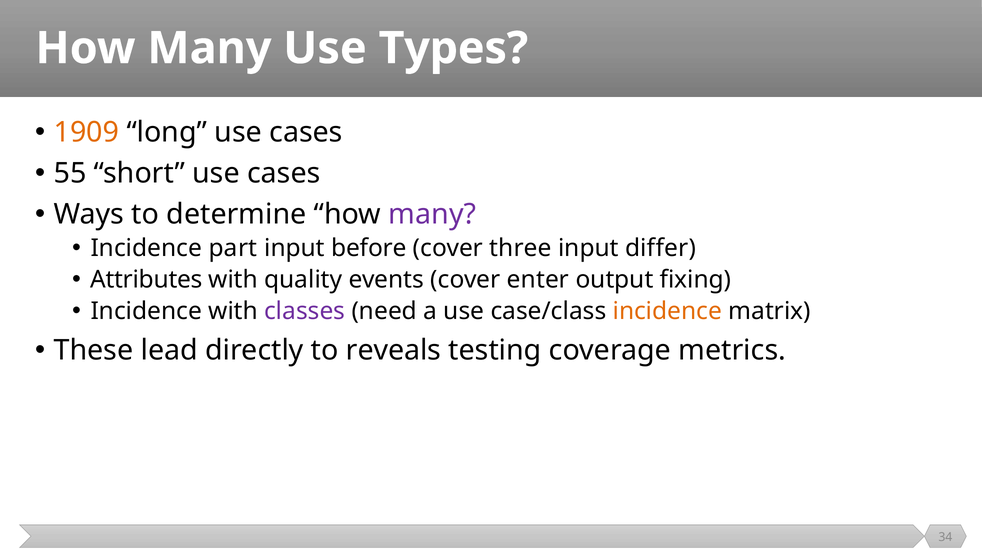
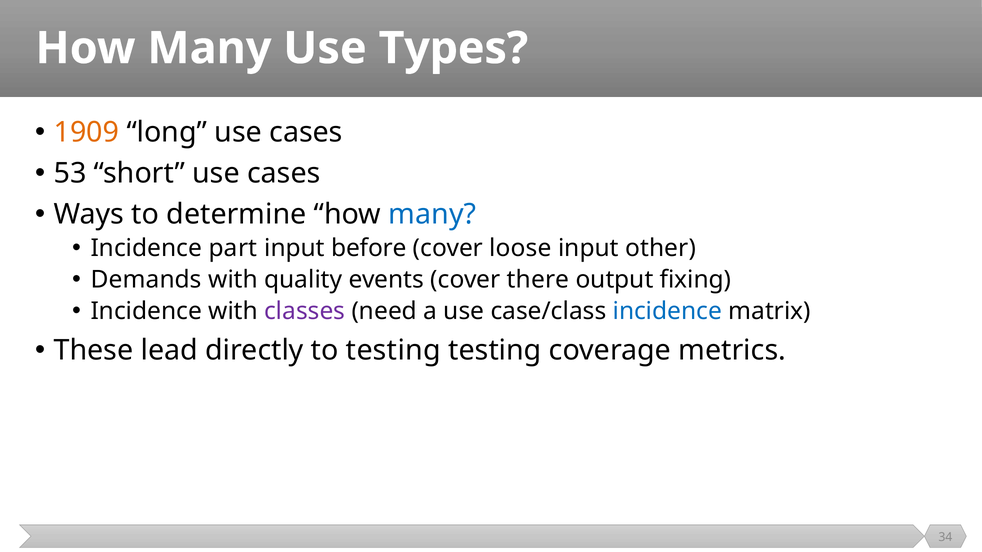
55: 55 -> 53
many at (432, 214) colour: purple -> blue
three: three -> loose
differ: differ -> other
Attributes: Attributes -> Demands
enter: enter -> there
incidence at (667, 312) colour: orange -> blue
to reveals: reveals -> testing
